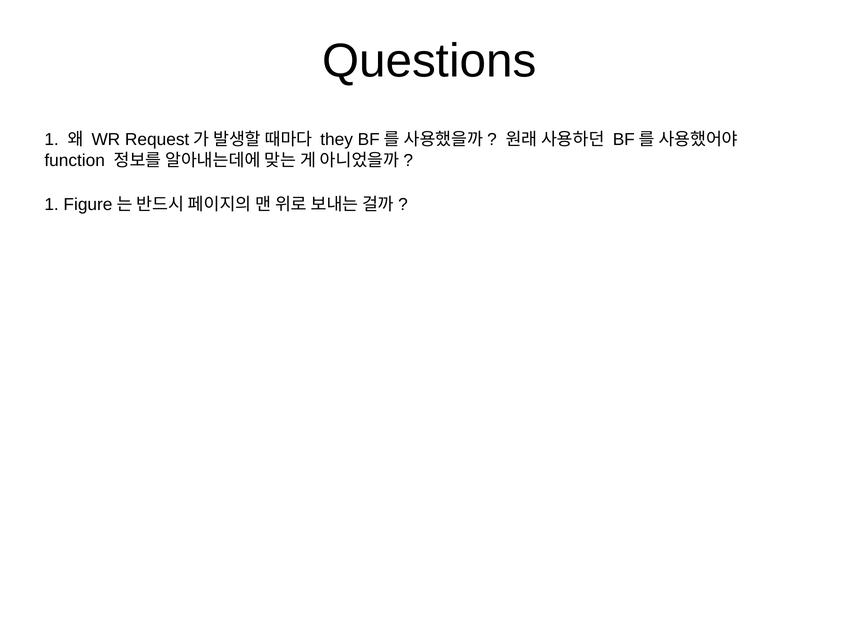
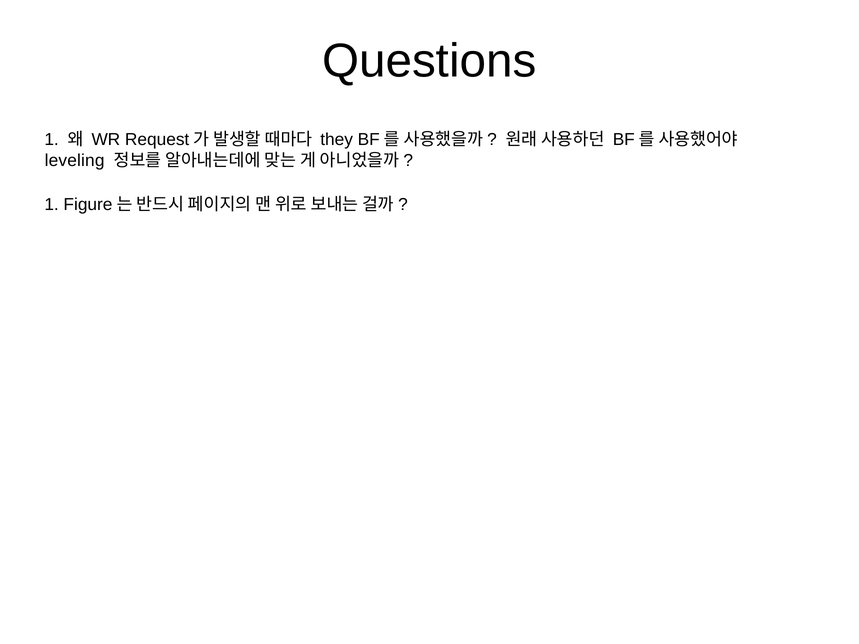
function: function -> leveling
